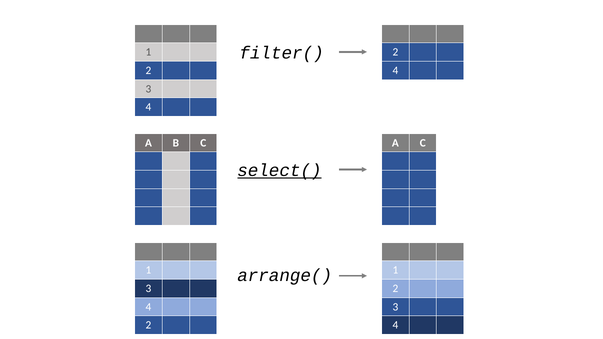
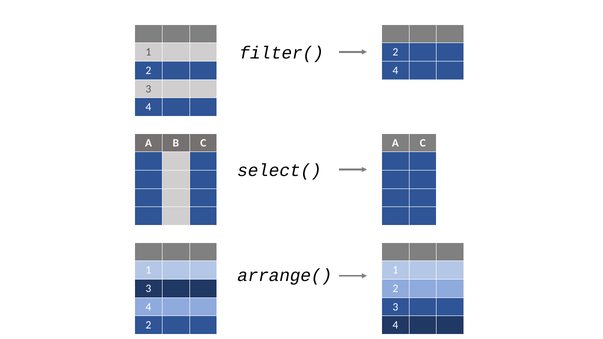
select( underline: present -> none
